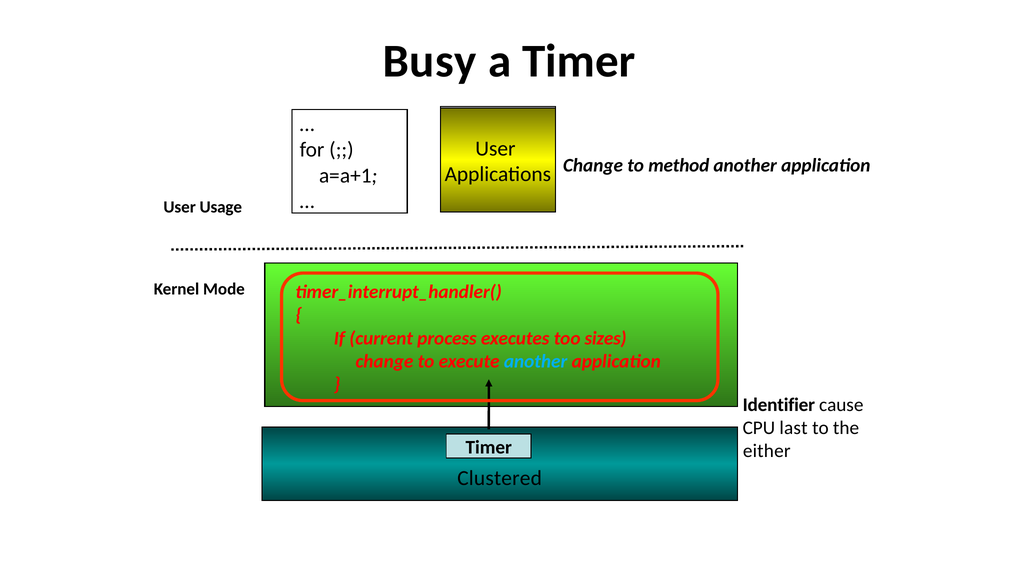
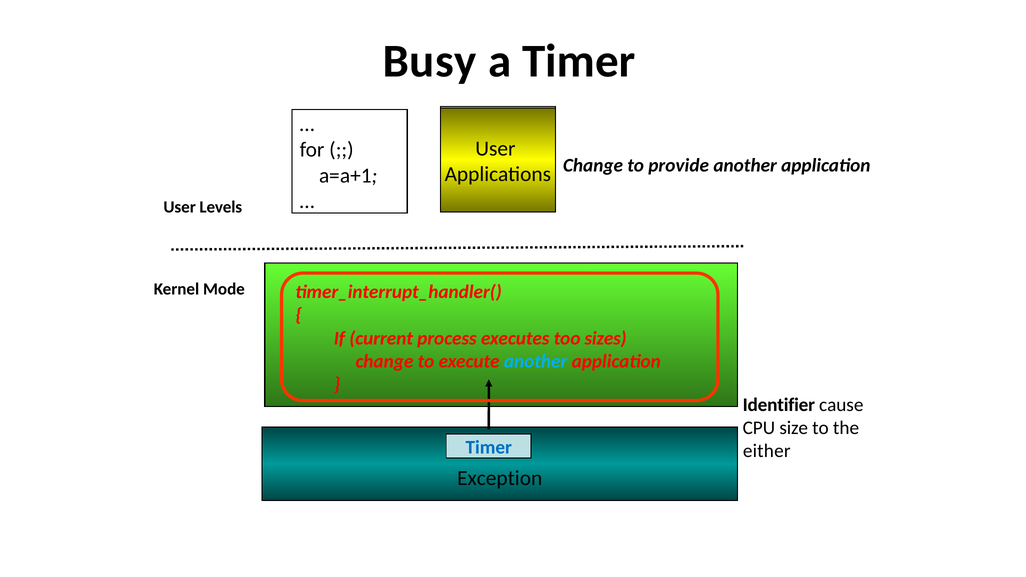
method: method -> provide
Usage: Usage -> Levels
last: last -> size
Timer at (489, 447) colour: black -> blue
Clustered: Clustered -> Exception
